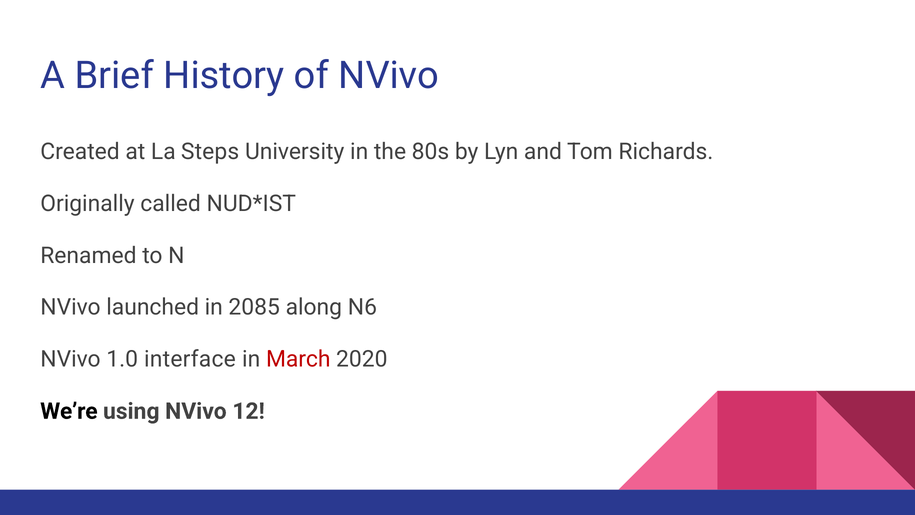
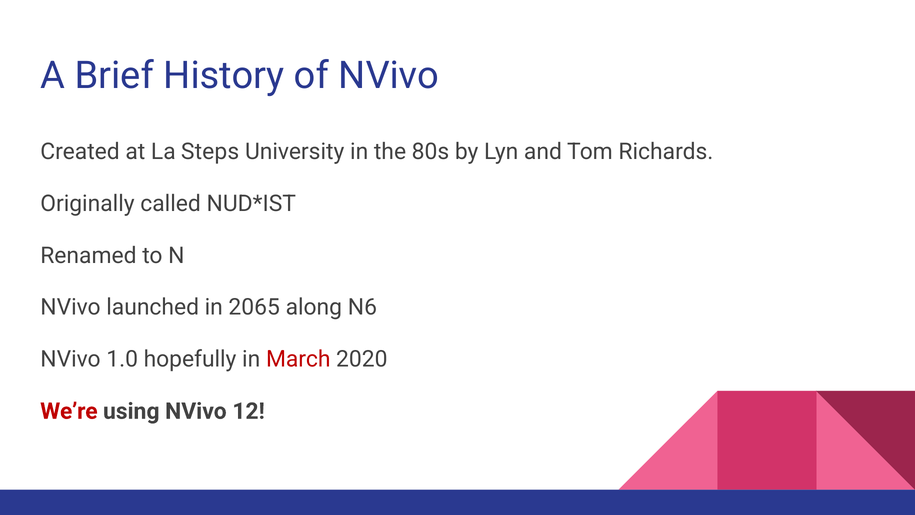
2085: 2085 -> 2065
interface: interface -> hopefully
We’re colour: black -> red
